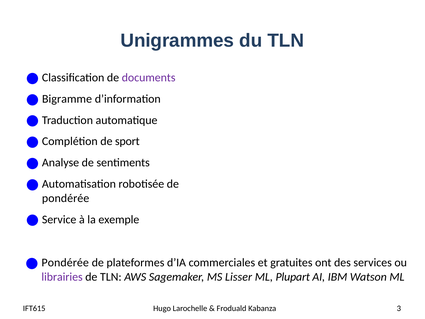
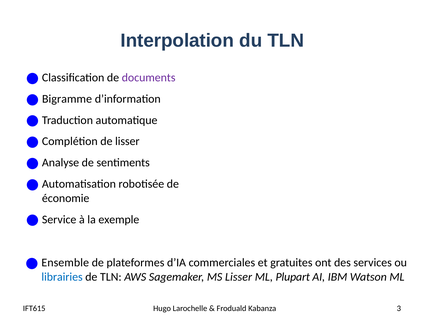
Unigrammes: Unigrammes -> Interpolation
de sport: sport -> lisser
pondérée at (66, 198): pondérée -> économie
Pondérée at (65, 262): Pondérée -> Ensemble
librairies colour: purple -> blue
